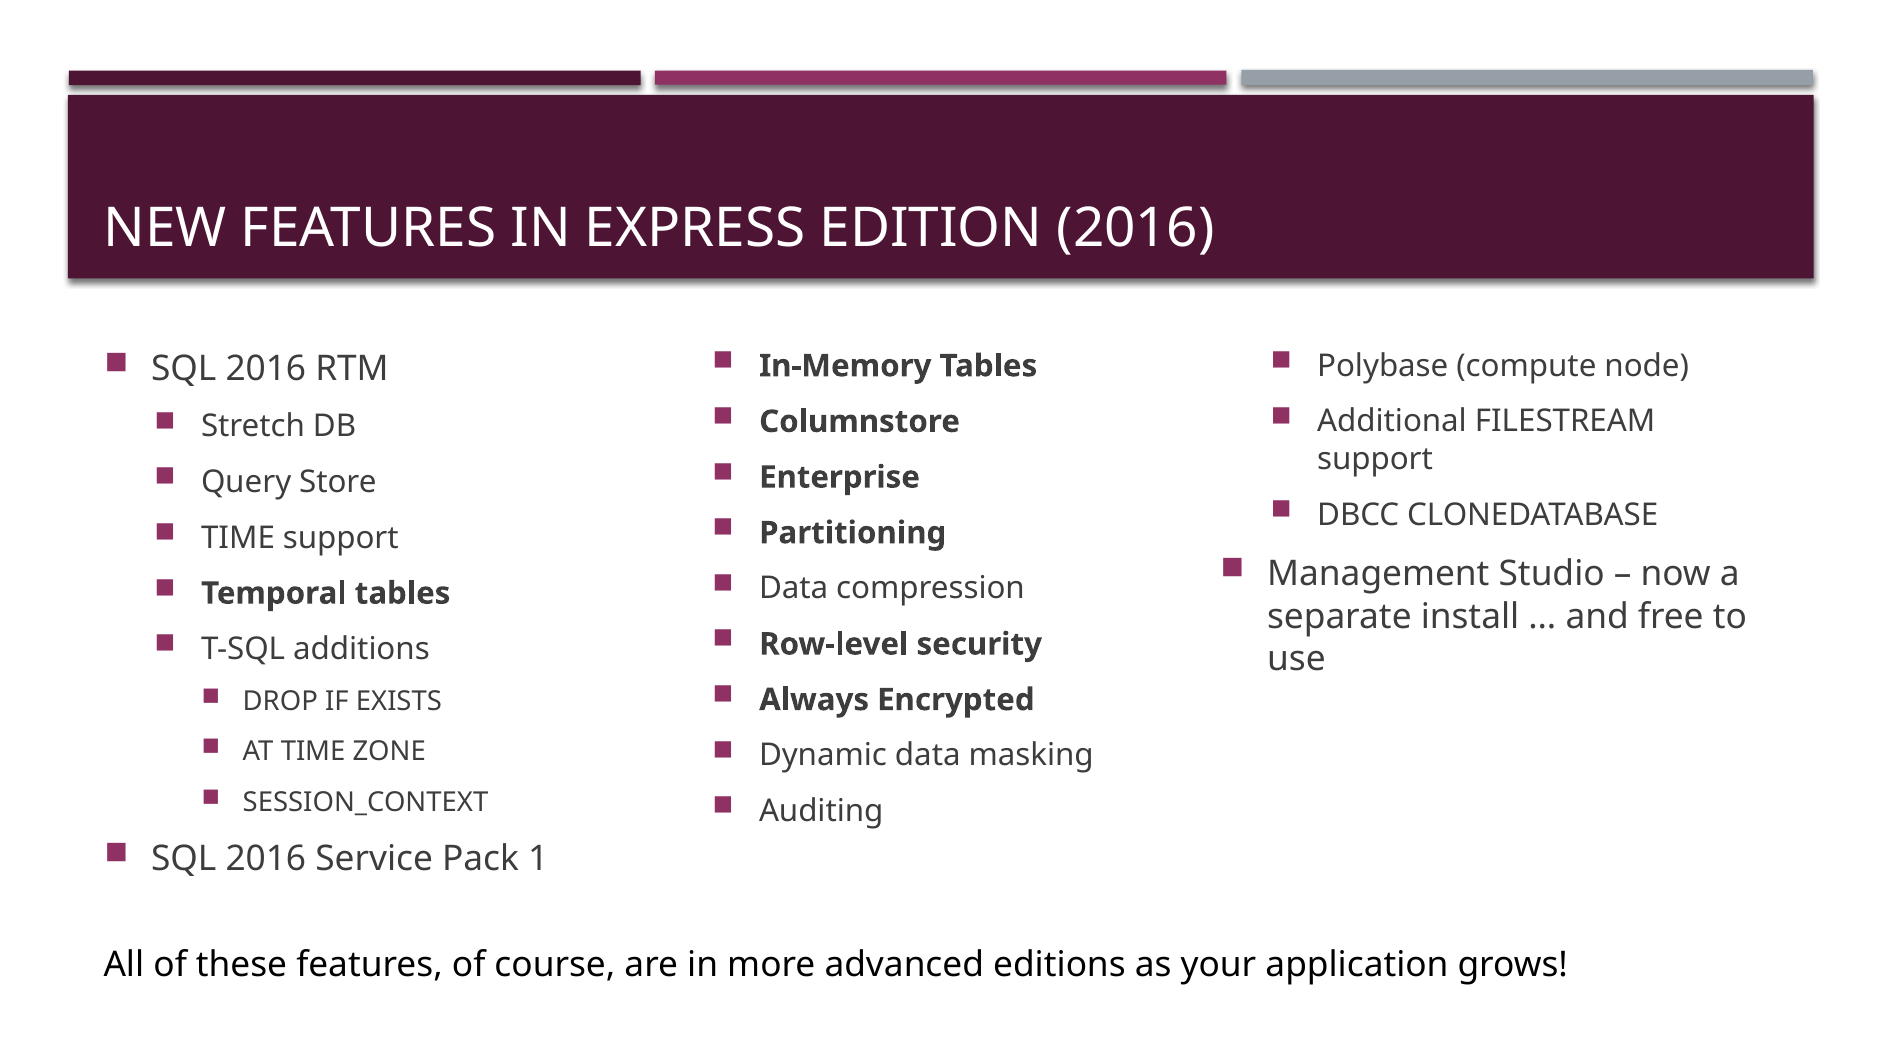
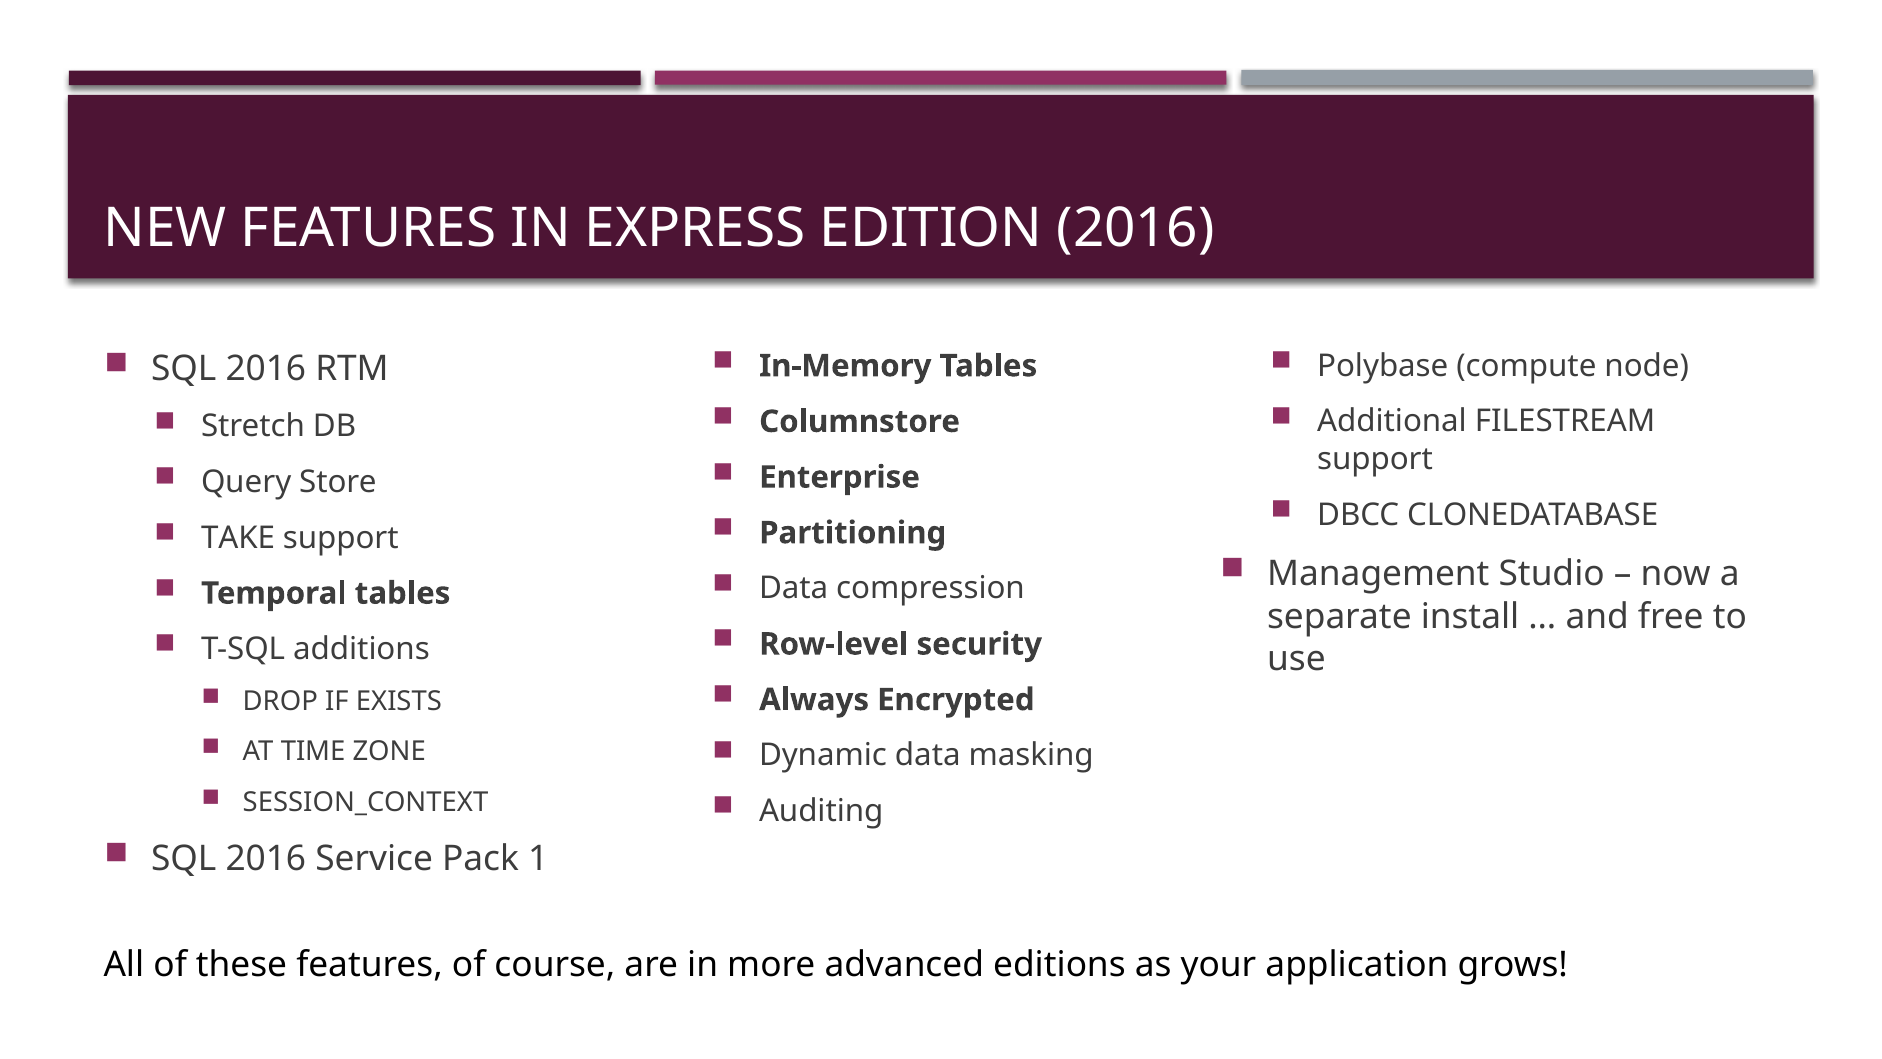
TIME at (238, 538): TIME -> TAKE
